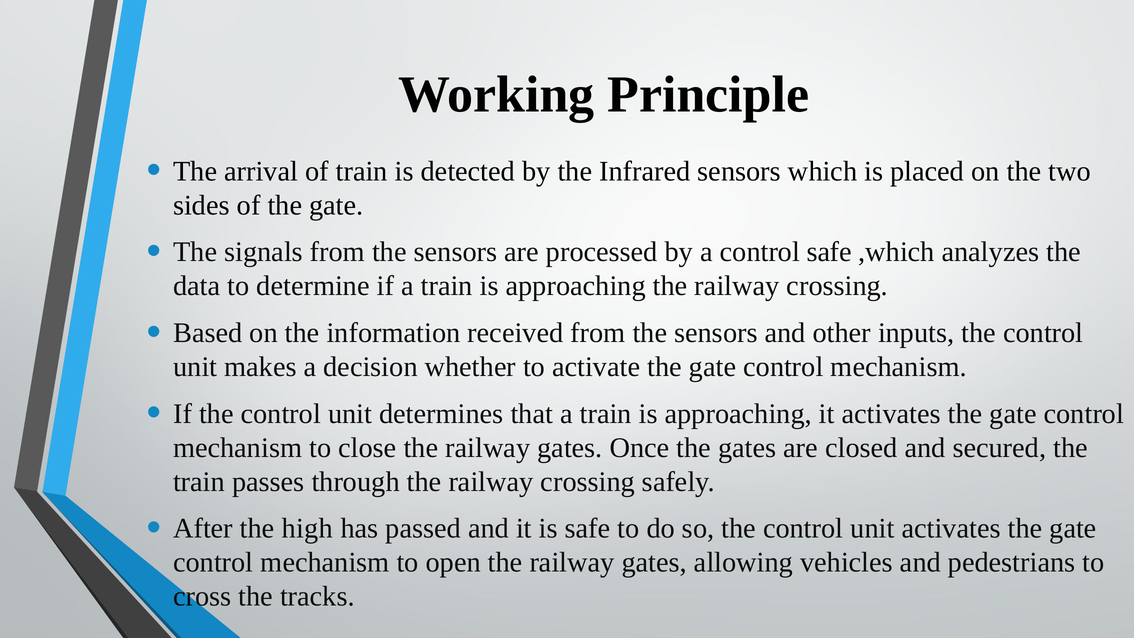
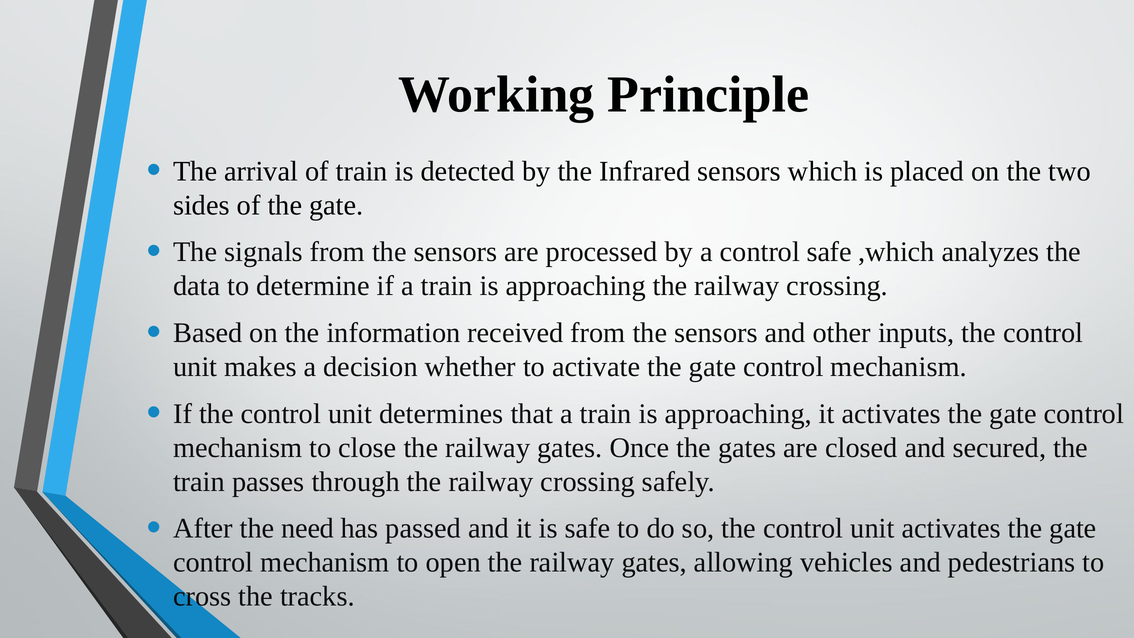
high: high -> need
